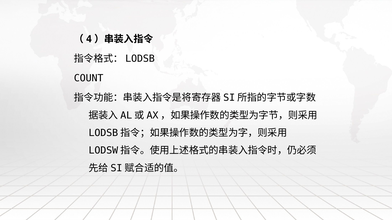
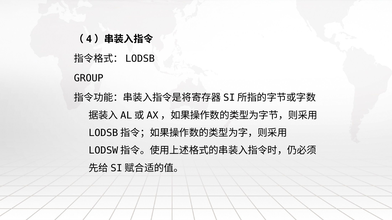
COUNT: COUNT -> GROUP
